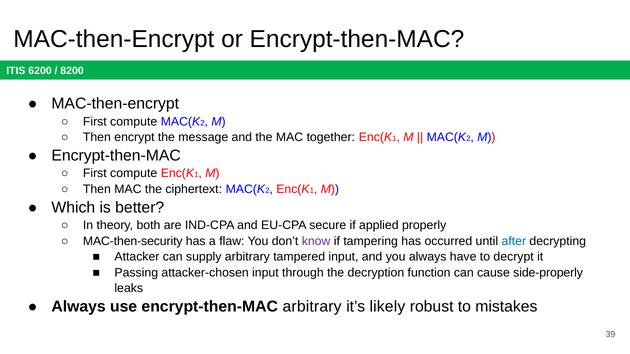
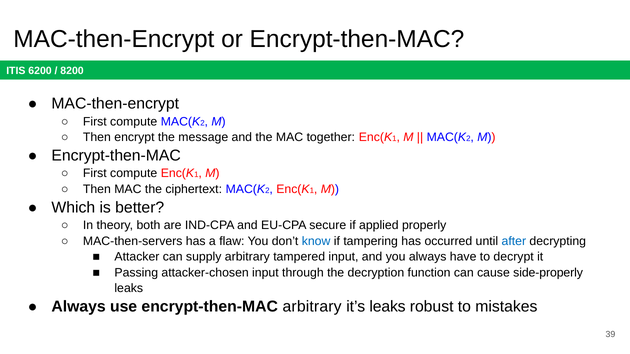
MAC-then-security: MAC-then-security -> MAC-then-servers
know colour: purple -> blue
it’s likely: likely -> leaks
